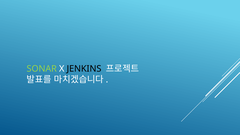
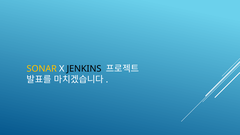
SONAR colour: light green -> yellow
